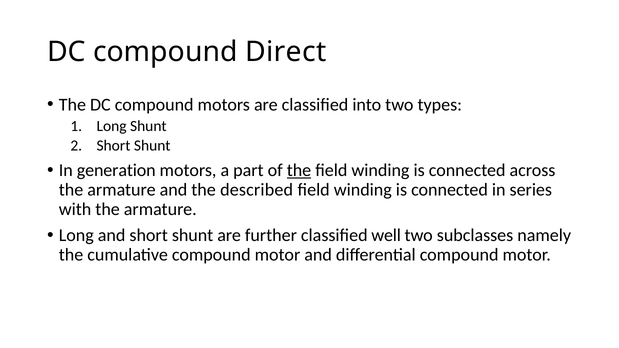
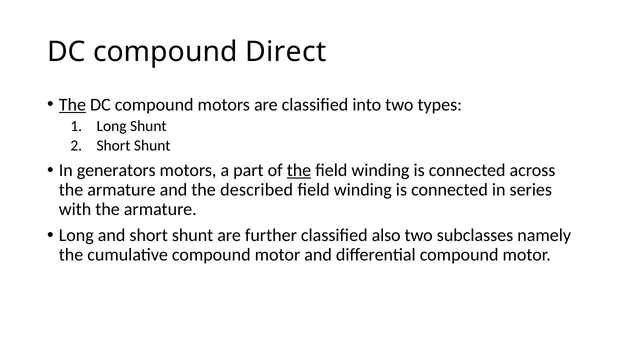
The at (72, 105) underline: none -> present
generation: generation -> generators
well: well -> also
